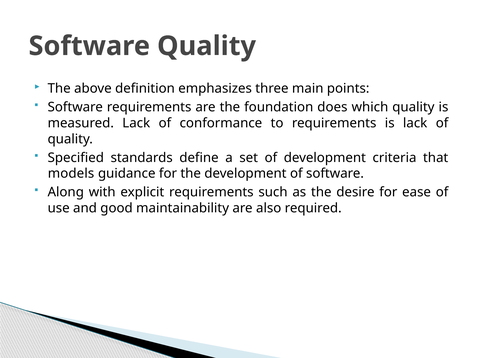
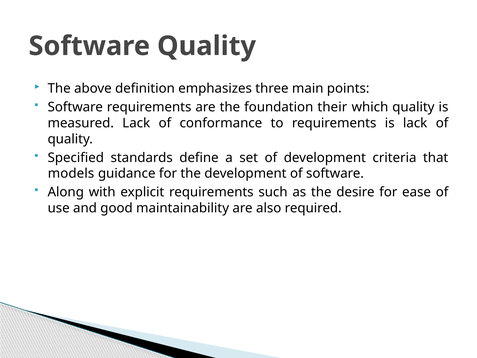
does: does -> their
